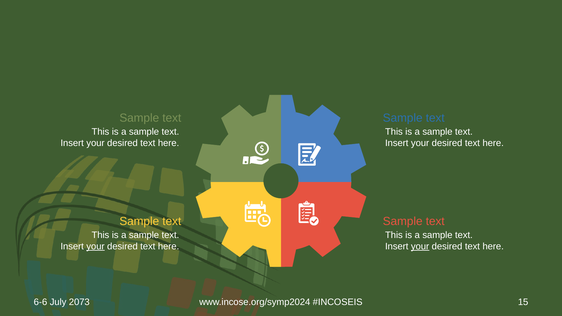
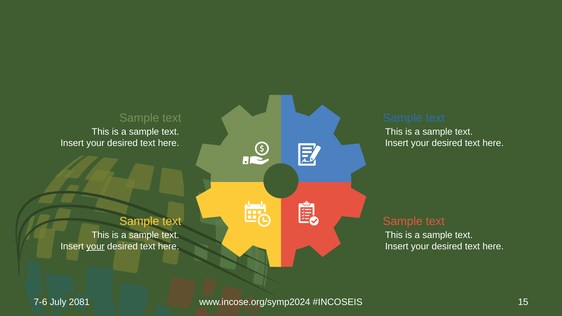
your at (420, 246) underline: present -> none
6-6: 6-6 -> 7-6
2073: 2073 -> 2081
